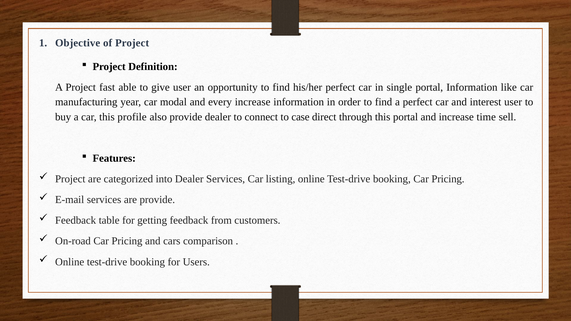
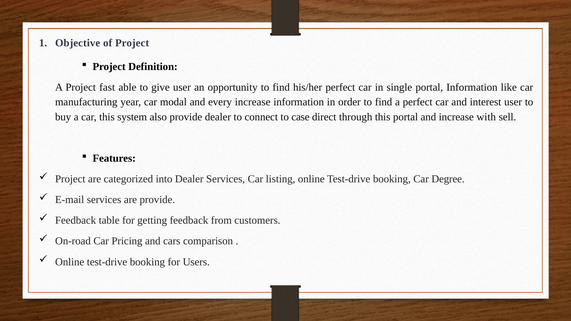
profile: profile -> system
time: time -> with
booking Car Pricing: Pricing -> Degree
